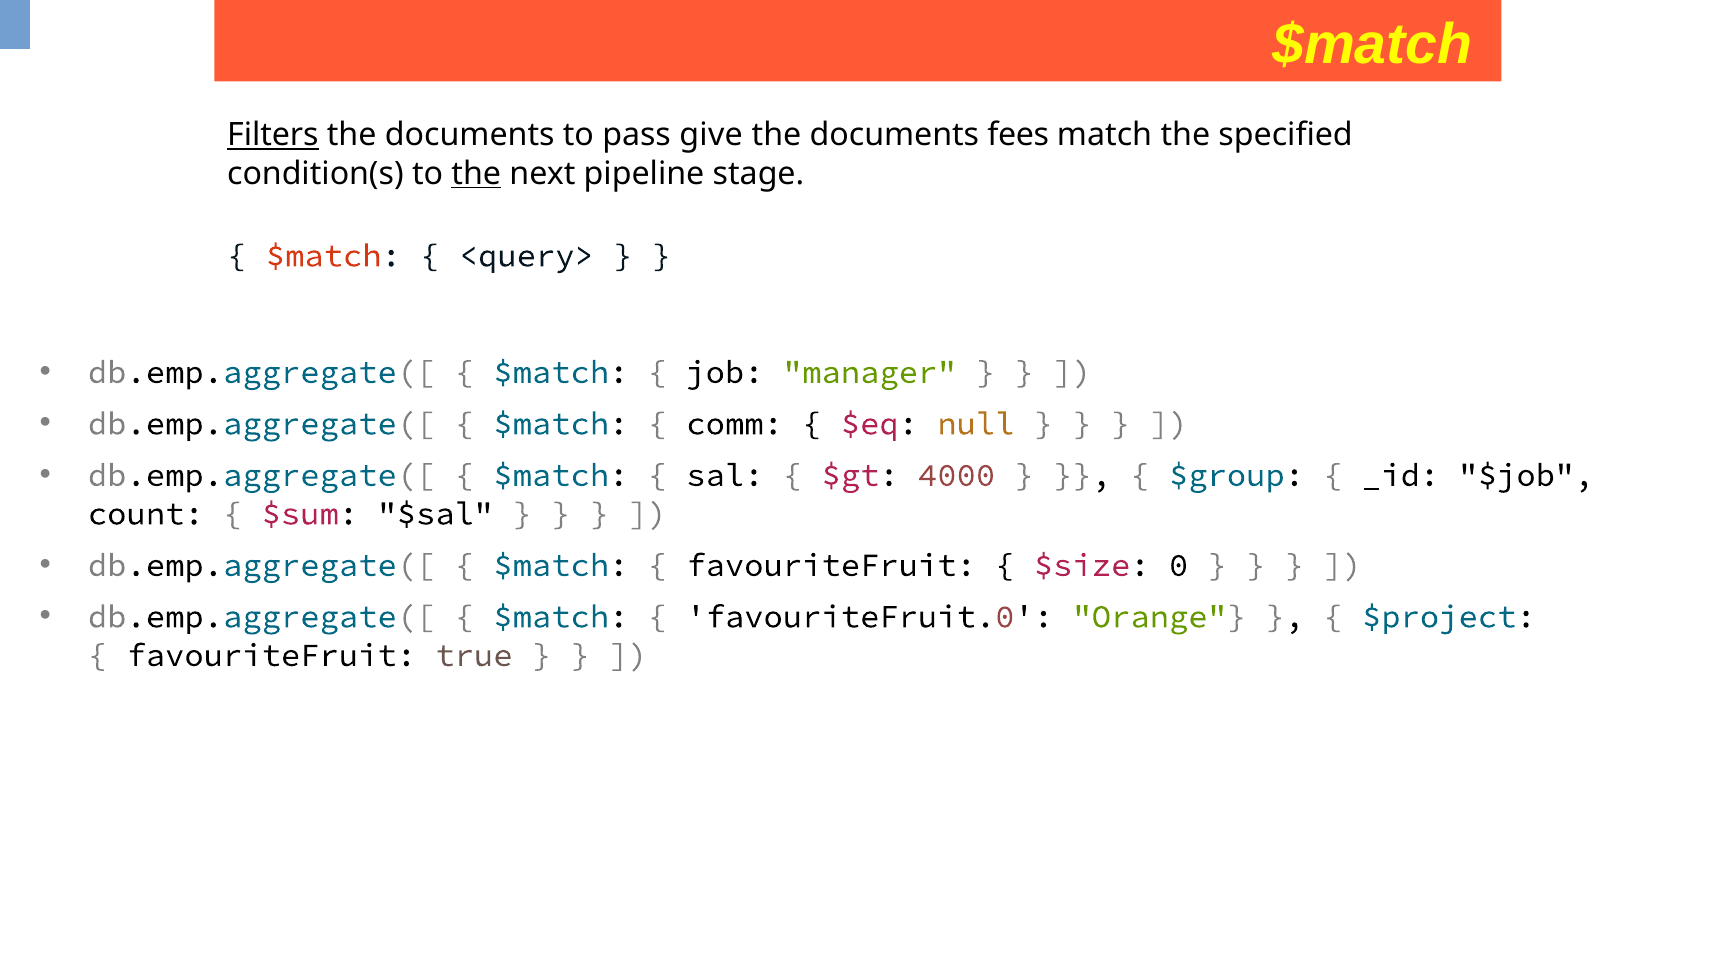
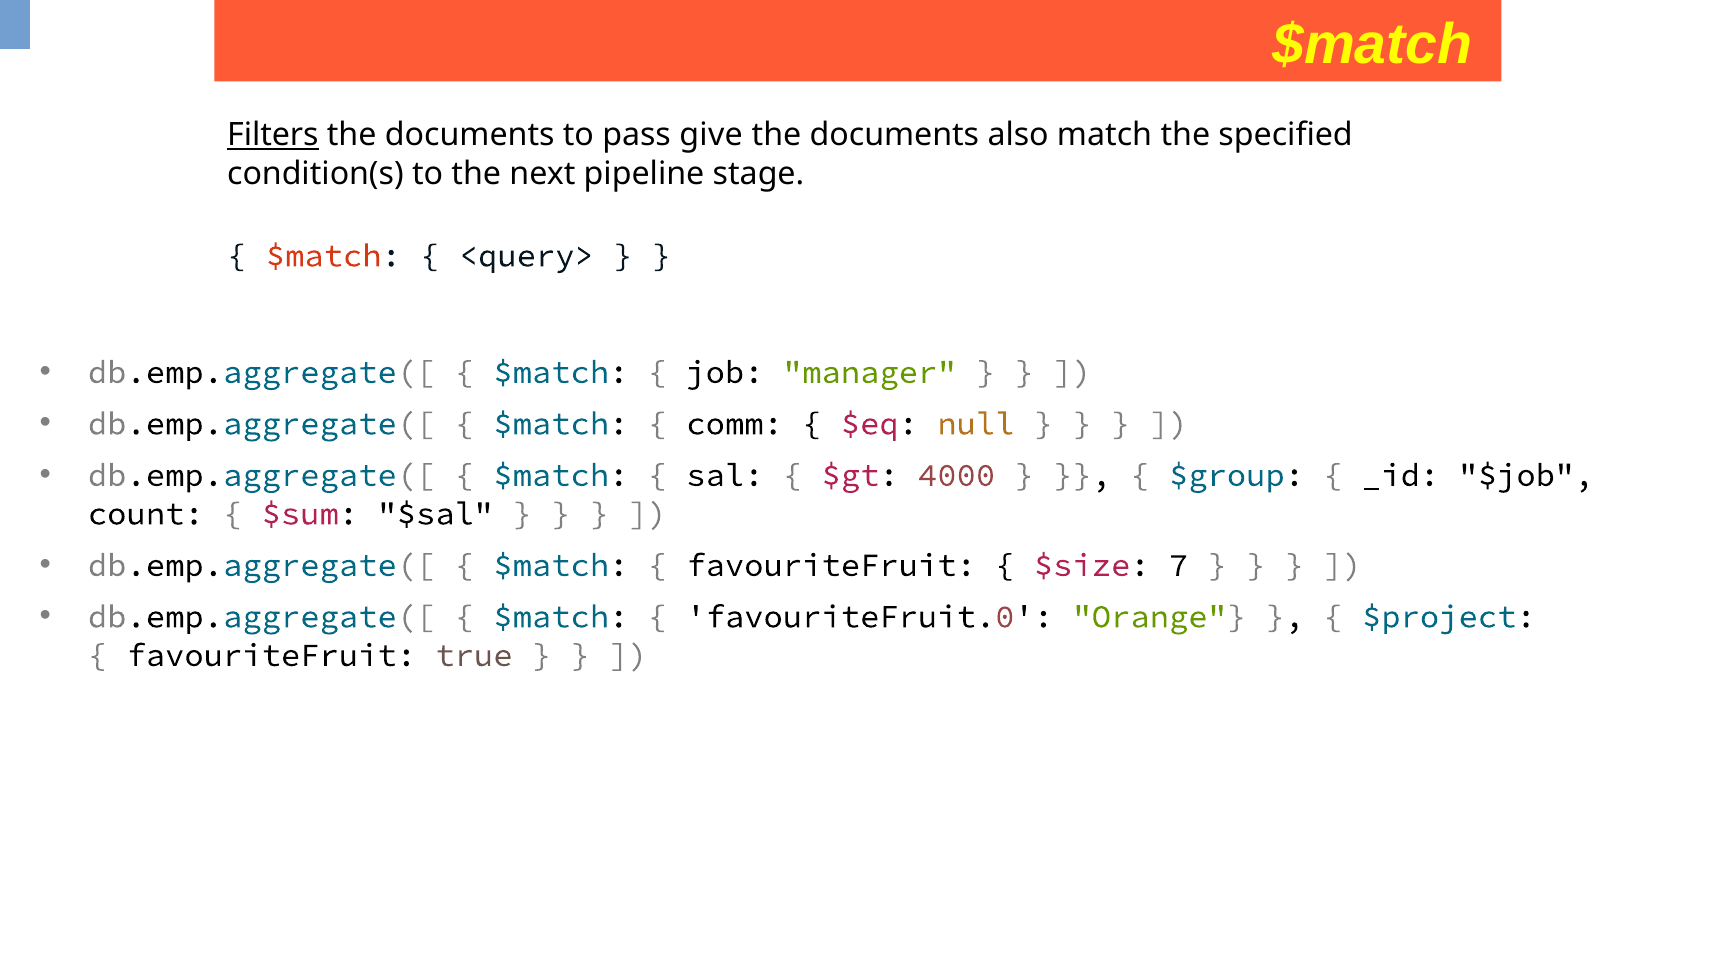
fees: fees -> also
the at (476, 174) underline: present -> none
0: 0 -> 7
